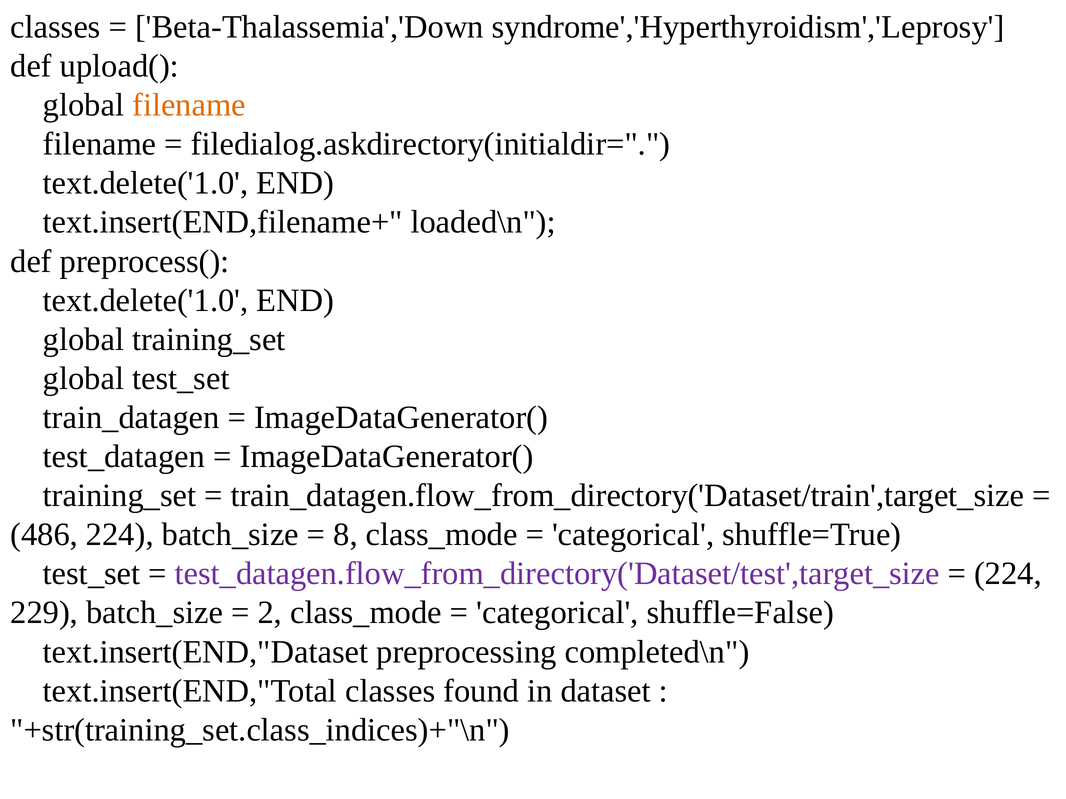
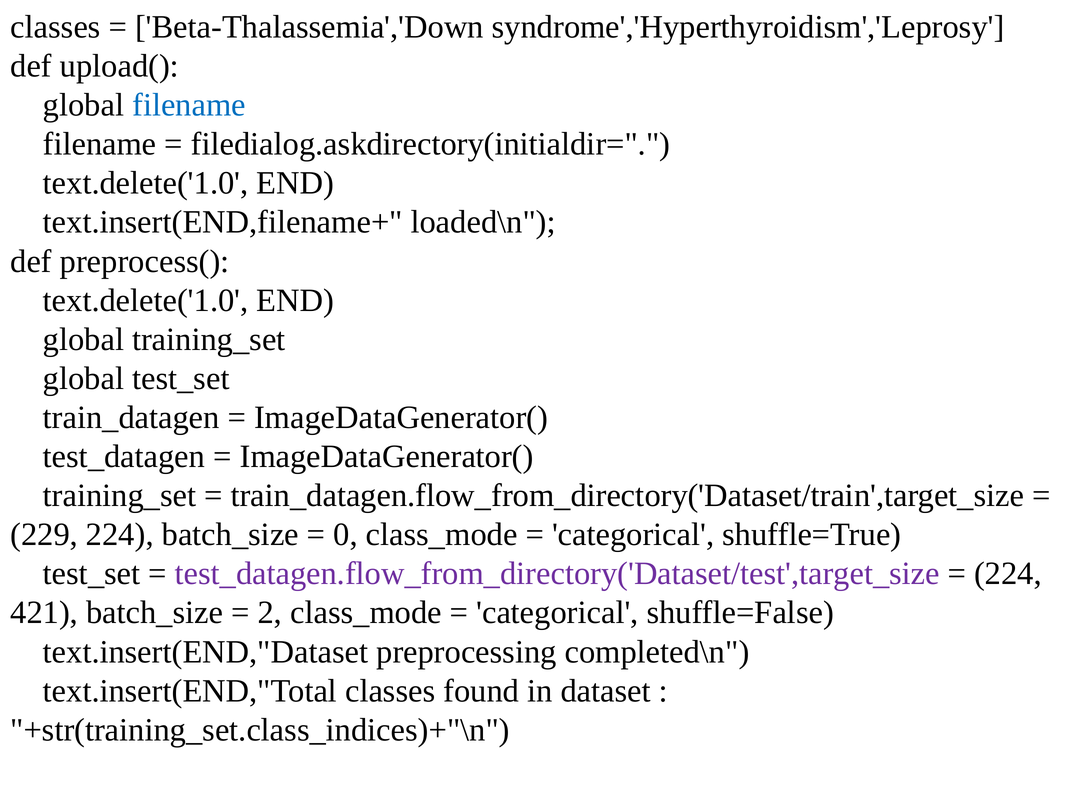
filename at (189, 105) colour: orange -> blue
486: 486 -> 229
8: 8 -> 0
229: 229 -> 421
